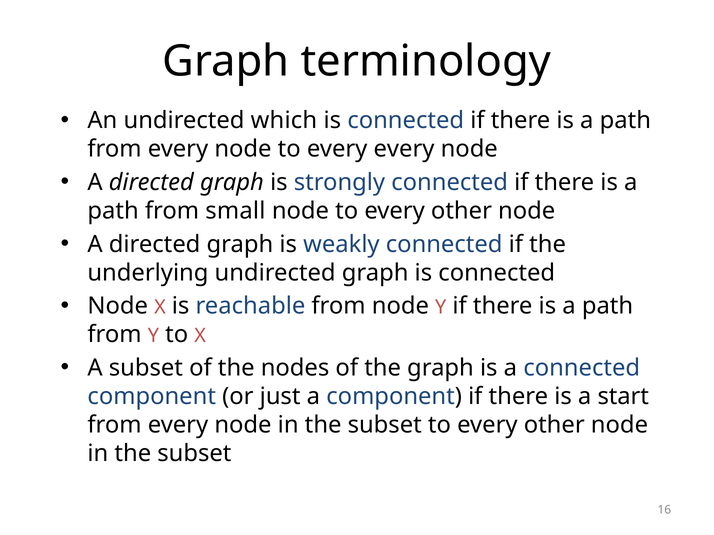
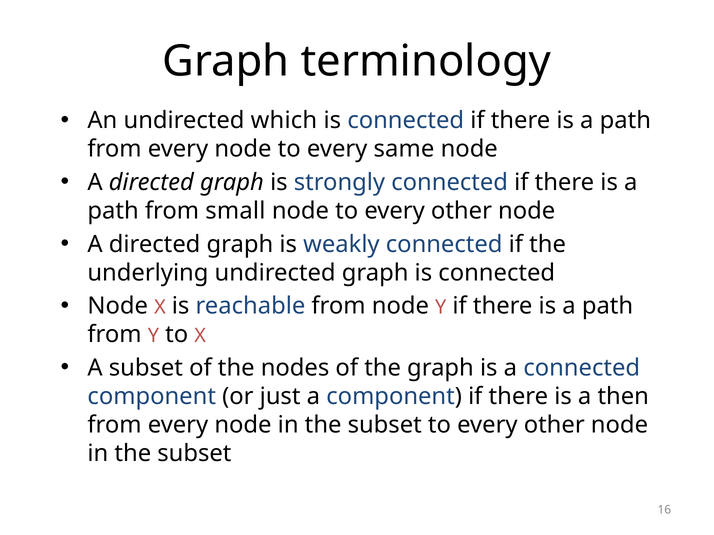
every every: every -> same
start: start -> then
